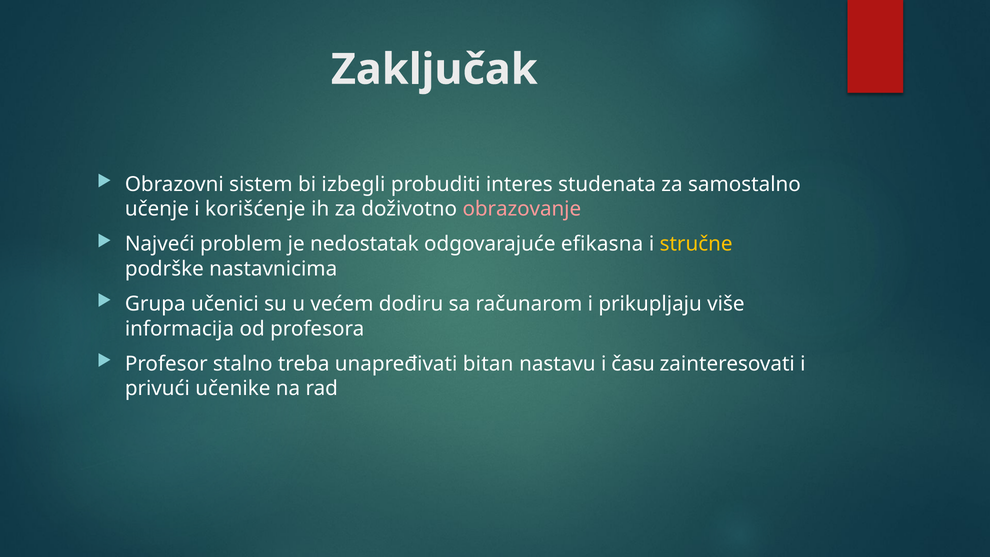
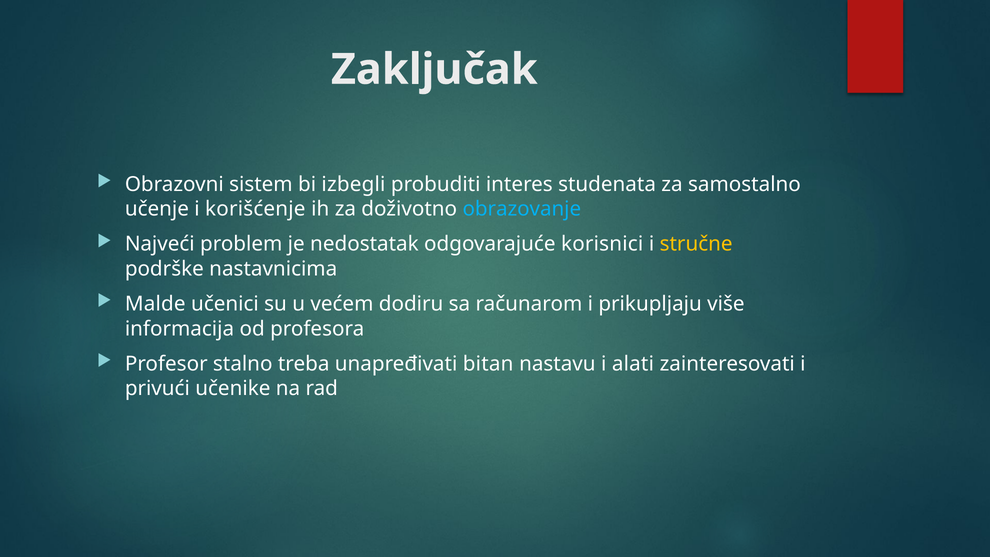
obrazovanje colour: pink -> light blue
efikasna: efikasna -> korisnici
Grupa: Grupa -> Malde
času: času -> alati
